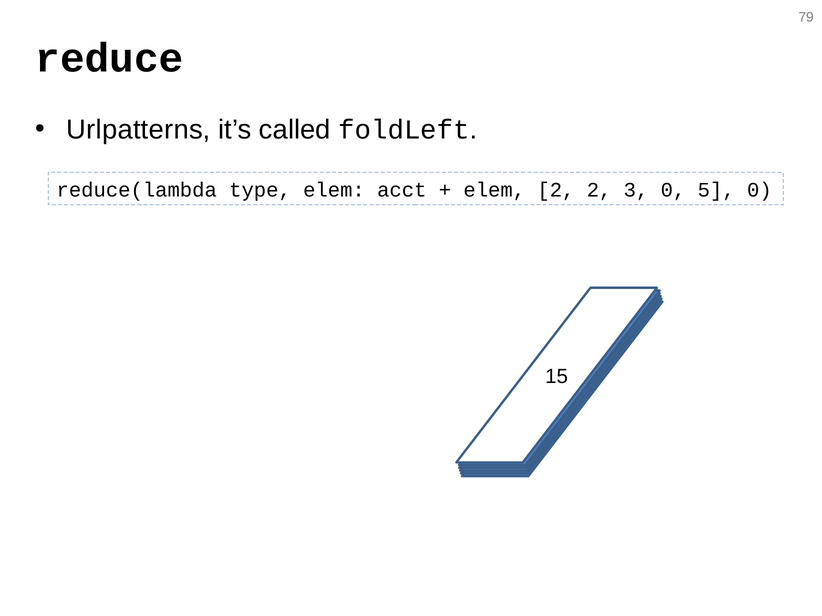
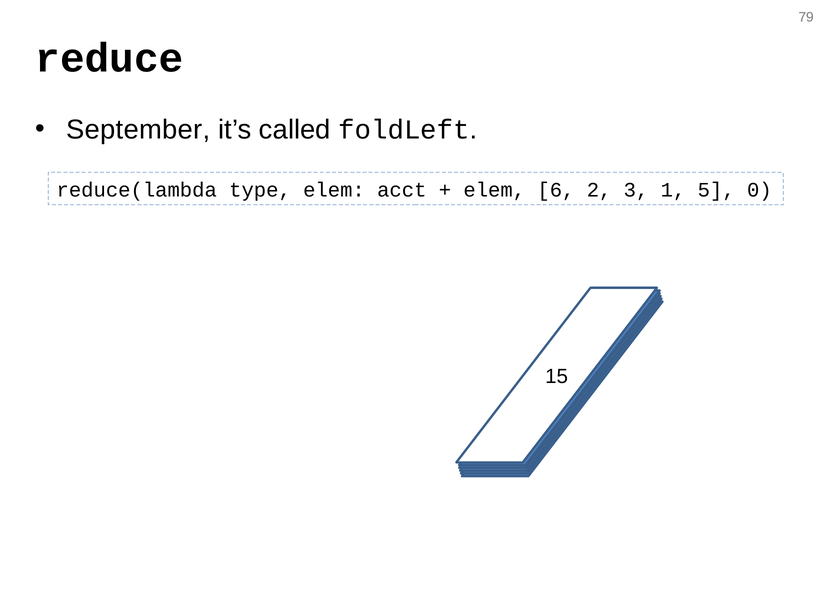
Urlpatterns: Urlpatterns -> September
elem 2: 2 -> 6
3 0: 0 -> 1
